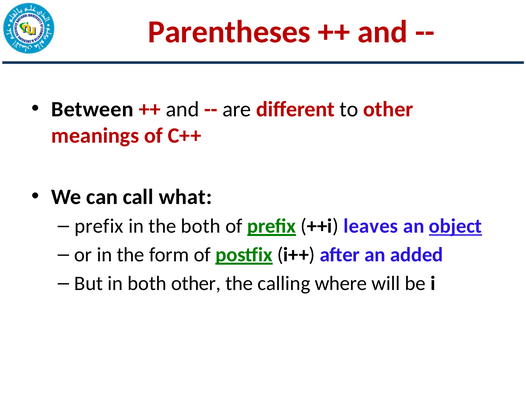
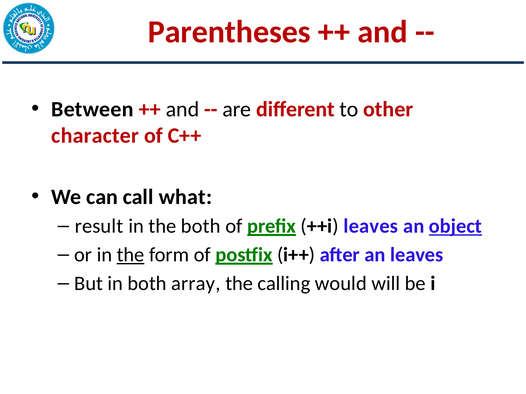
meanings: meanings -> character
prefix at (99, 226): prefix -> result
the at (131, 255) underline: none -> present
an added: added -> leaves
both other: other -> array
where: where -> would
